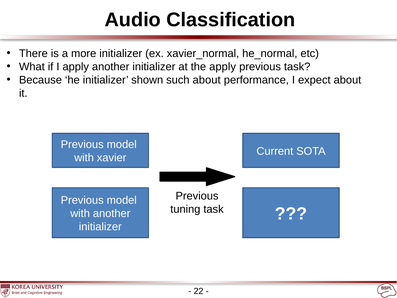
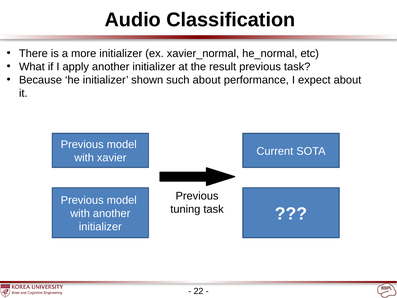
the apply: apply -> result
